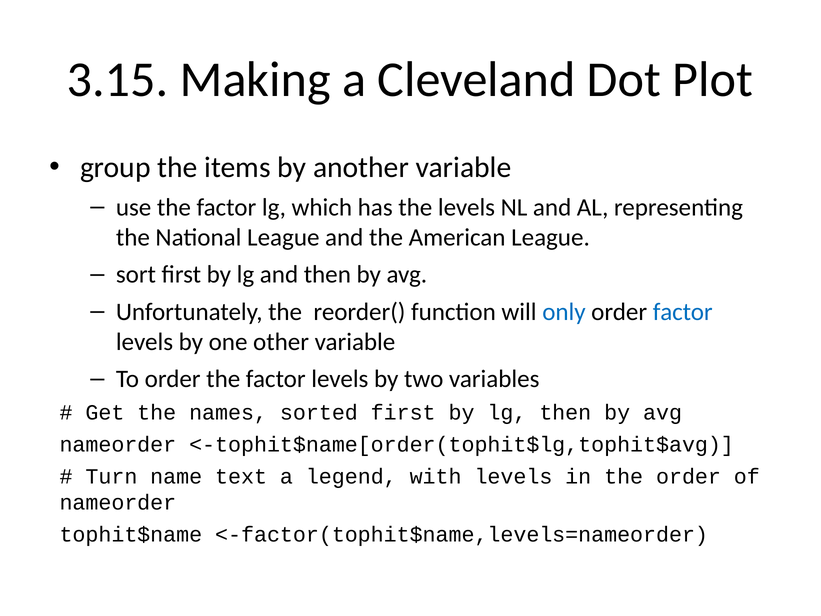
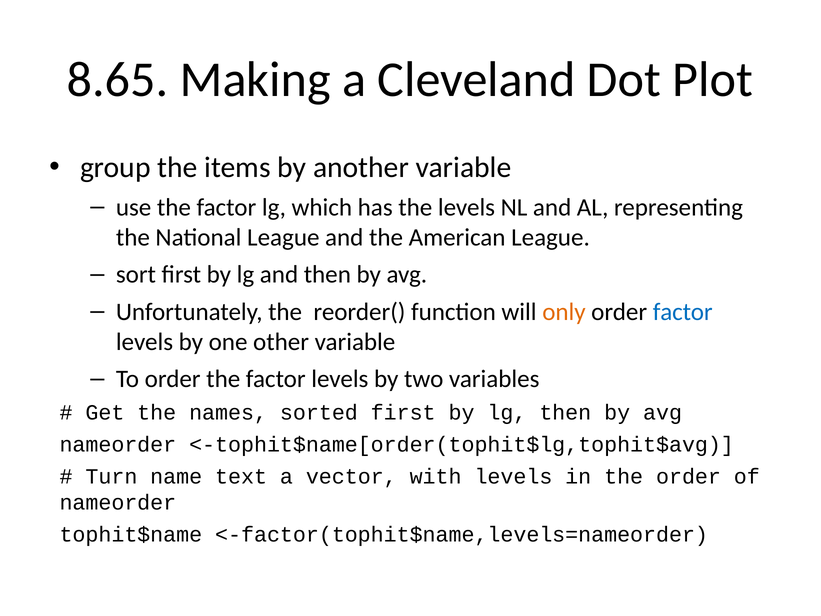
3.15: 3.15 -> 8.65
only colour: blue -> orange
legend: legend -> vector
